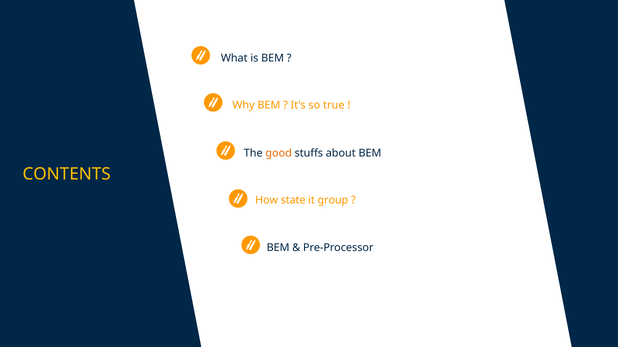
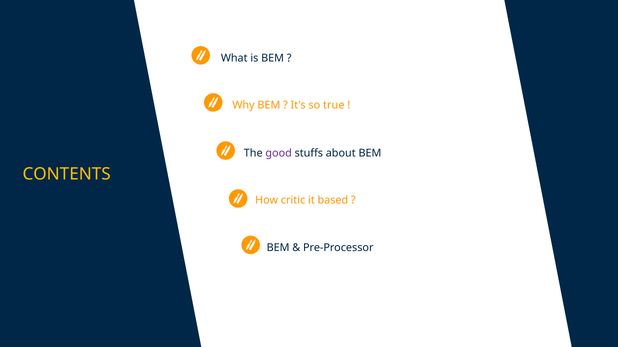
good colour: orange -> purple
state: state -> critic
group: group -> based
